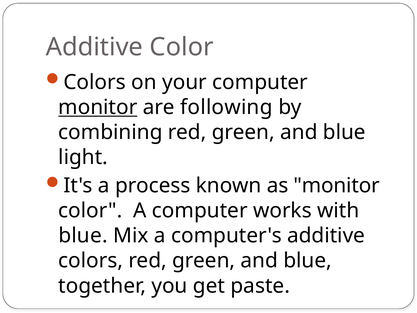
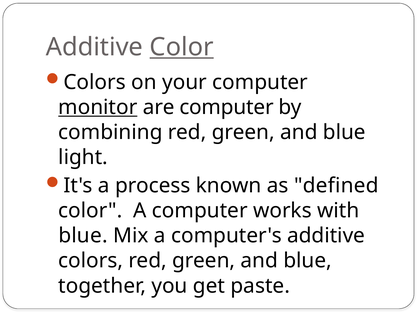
Color at (182, 47) underline: none -> present
are following: following -> computer
as monitor: monitor -> defined
